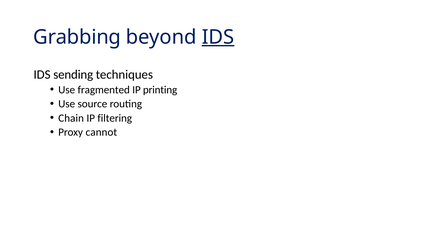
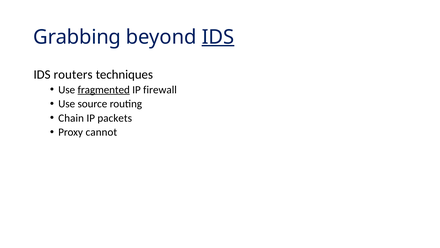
sending: sending -> routers
fragmented underline: none -> present
printing: printing -> firewall
filtering: filtering -> packets
